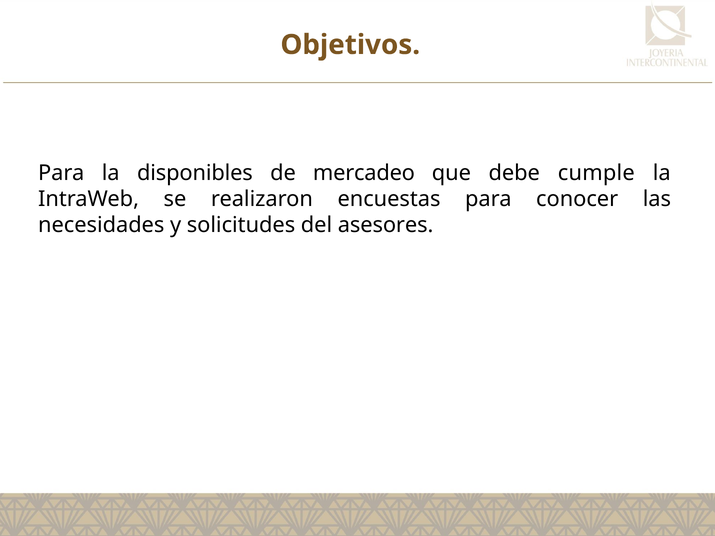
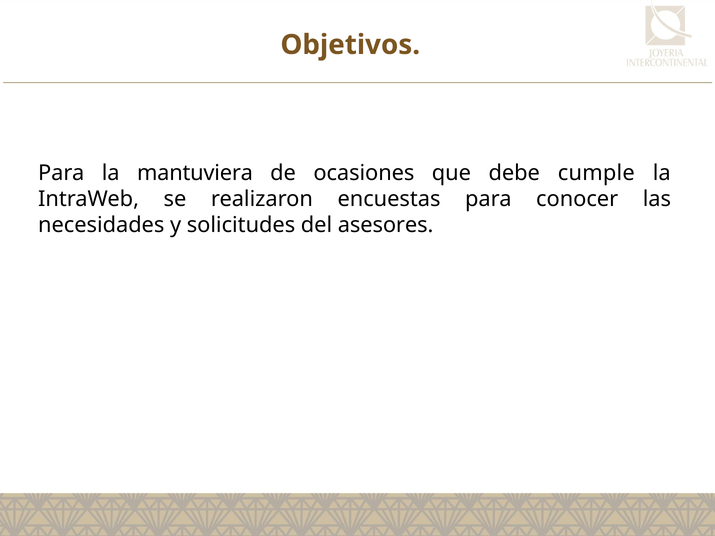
disponibles: disponibles -> mantuviera
mercadeo: mercadeo -> ocasiones
